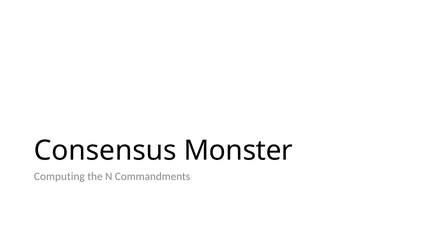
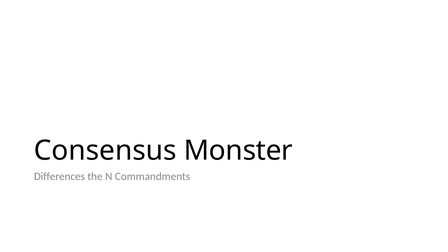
Computing: Computing -> Differences
